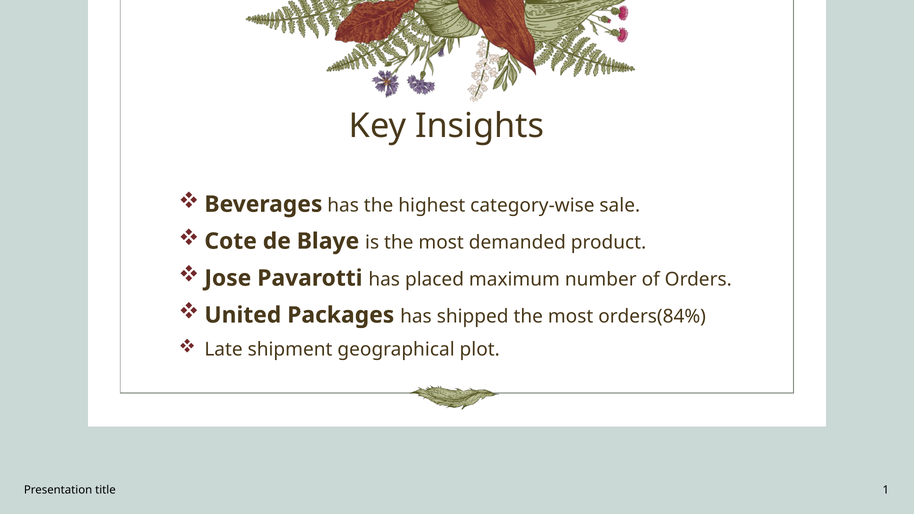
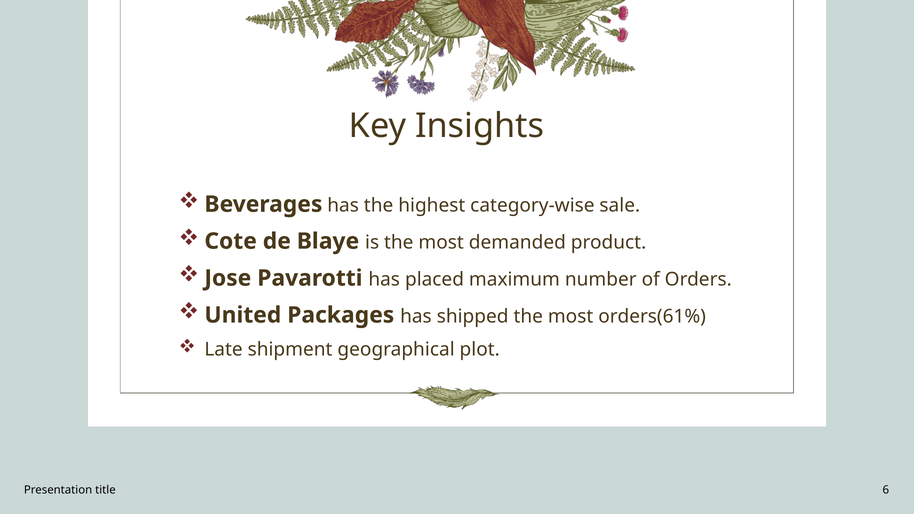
orders(84%: orders(84% -> orders(61%
1: 1 -> 6
